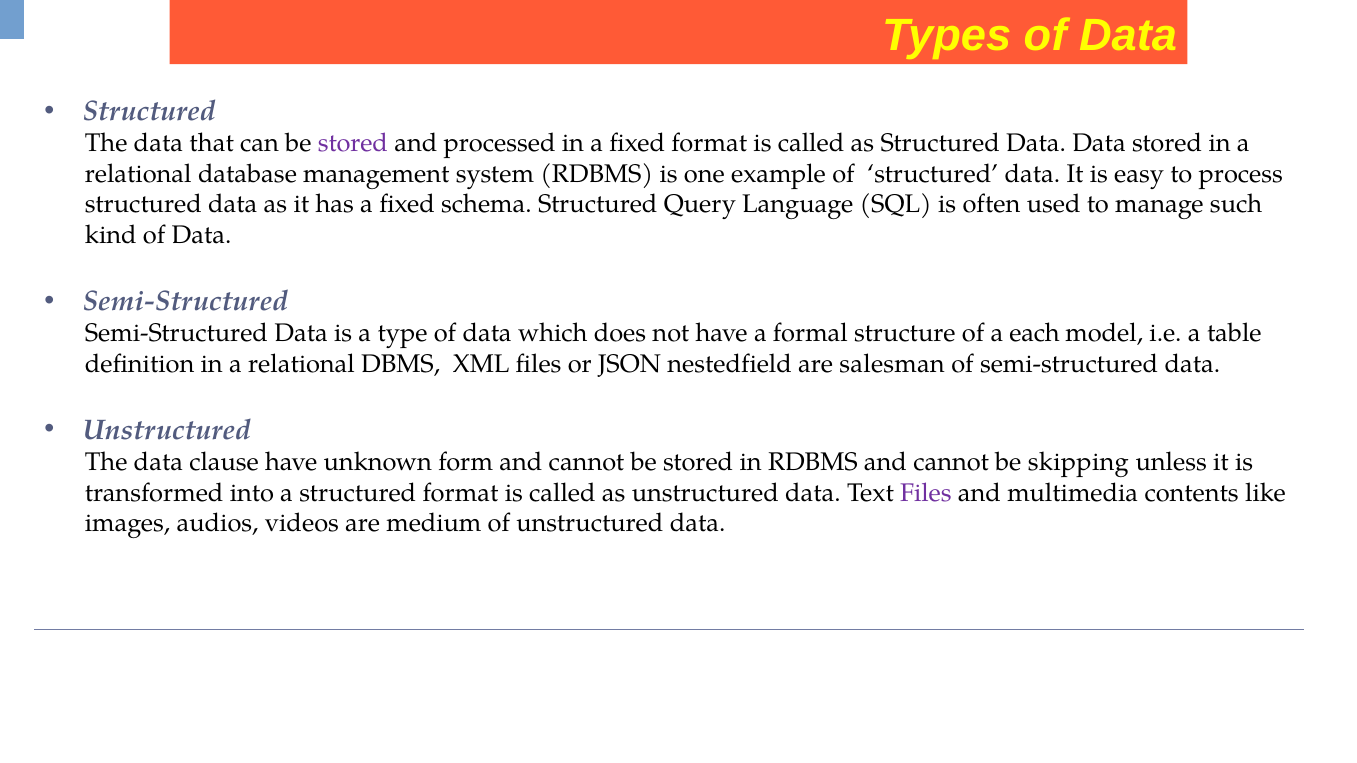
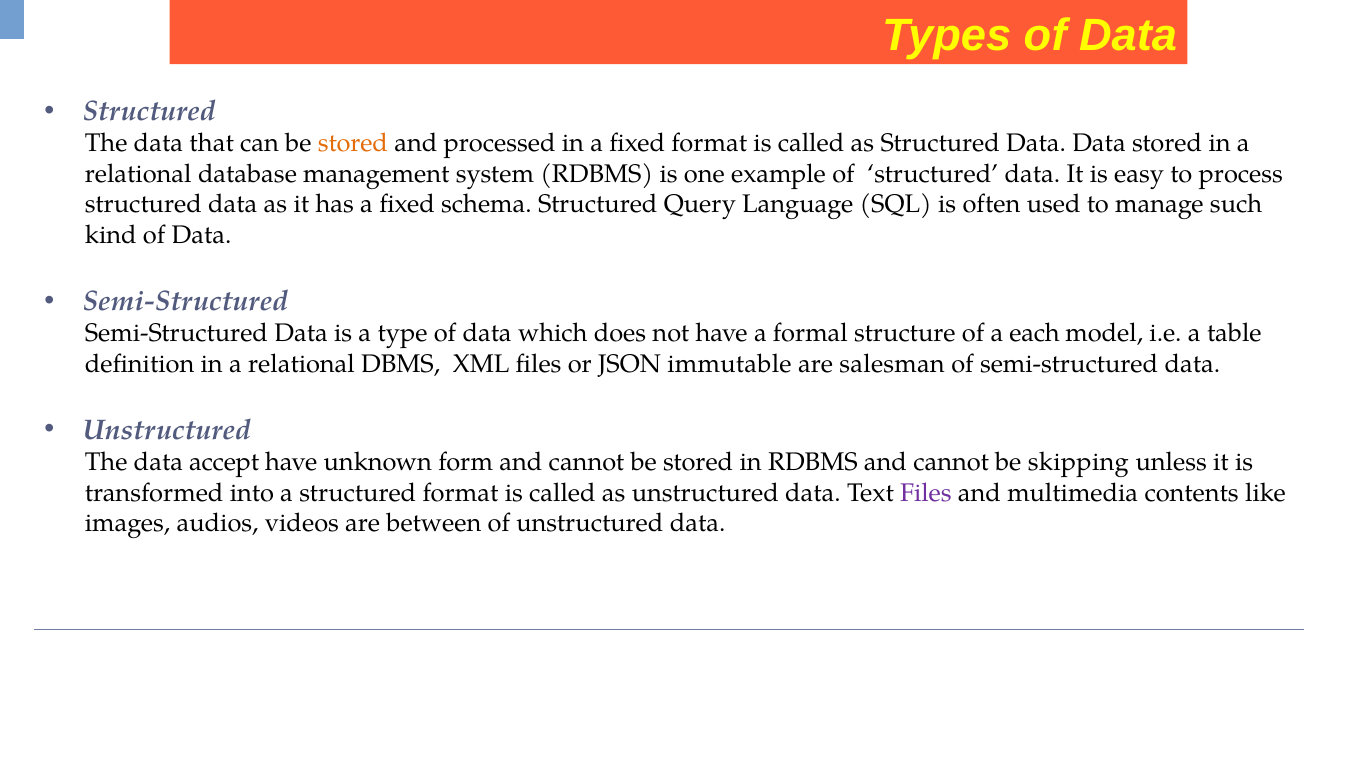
stored at (353, 143) colour: purple -> orange
nestedfield: nestedfield -> immutable
clause: clause -> accept
medium: medium -> between
